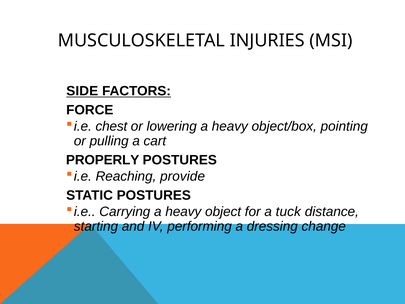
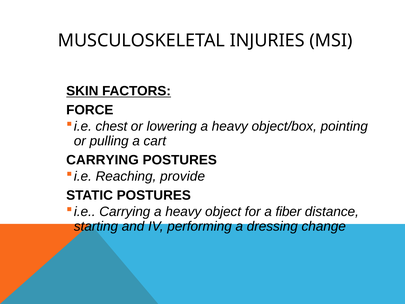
SIDE: SIDE -> SKIN
PROPERLY at (103, 160): PROPERLY -> CARRYING
tuck: tuck -> fiber
